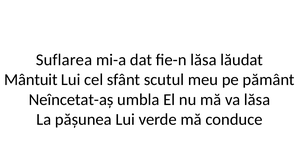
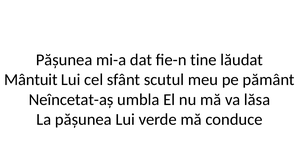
Suflarea at (64, 60): Suflarea -> Pășunea
fie-n lăsa: lăsa -> tine
